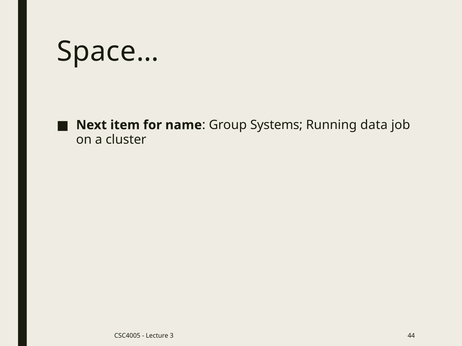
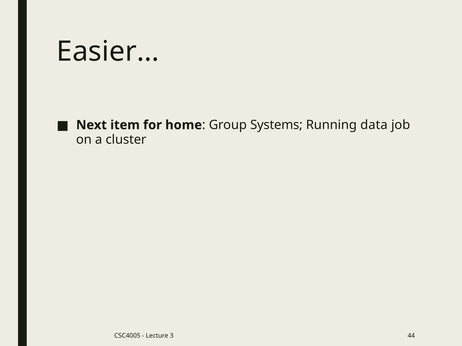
Space…: Space… -> Easier…
name: name -> home
